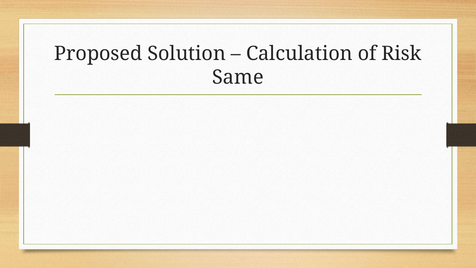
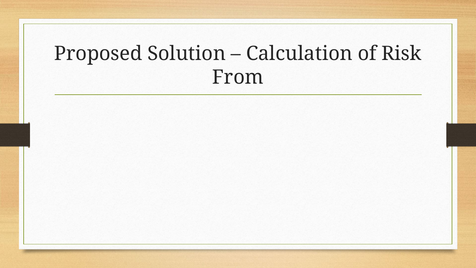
Same: Same -> From
